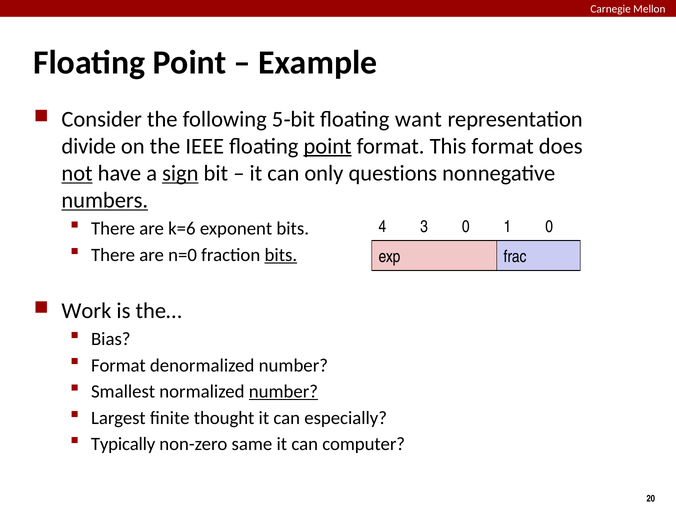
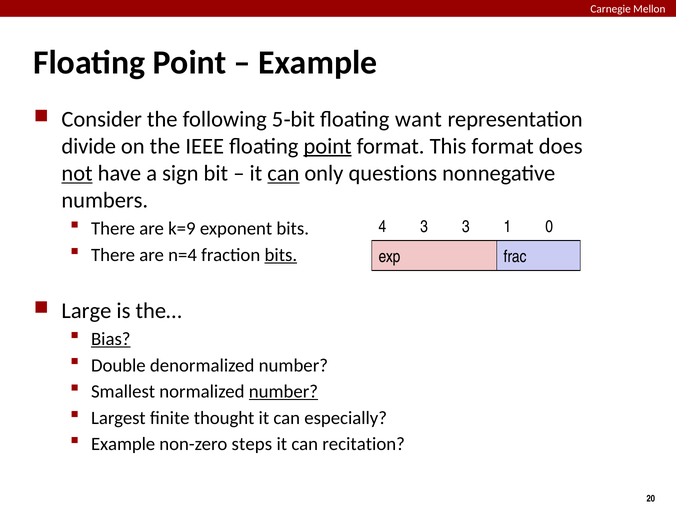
sign underline: present -> none
can at (283, 173) underline: none -> present
numbers underline: present -> none
k=6: k=6 -> k=9
3 0: 0 -> 3
n=0: n=0 -> n=4
Work: Work -> Large
Bias underline: none -> present
Format at (118, 365): Format -> Double
Typically at (123, 444): Typically -> Example
same: same -> steps
computer: computer -> recitation
